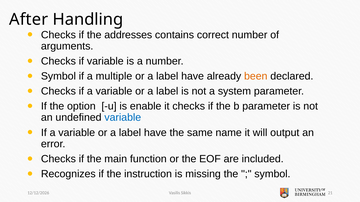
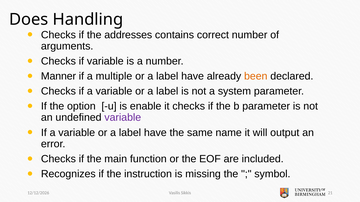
After: After -> Does
Symbol at (58, 76): Symbol -> Manner
variable at (123, 118) colour: blue -> purple
